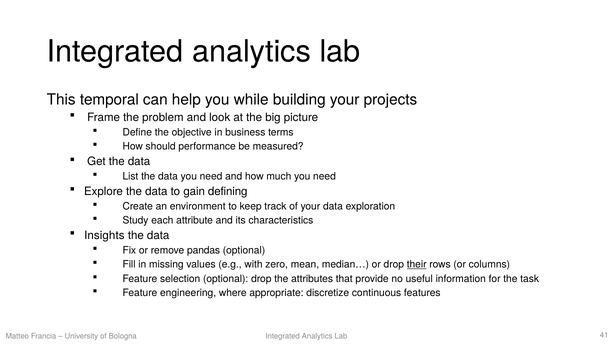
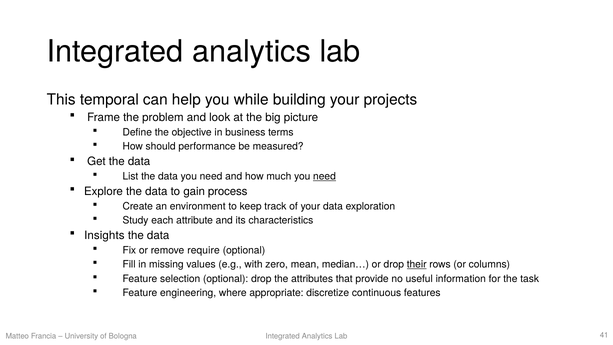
need at (324, 176) underline: none -> present
defining: defining -> process
pandas: pandas -> require
